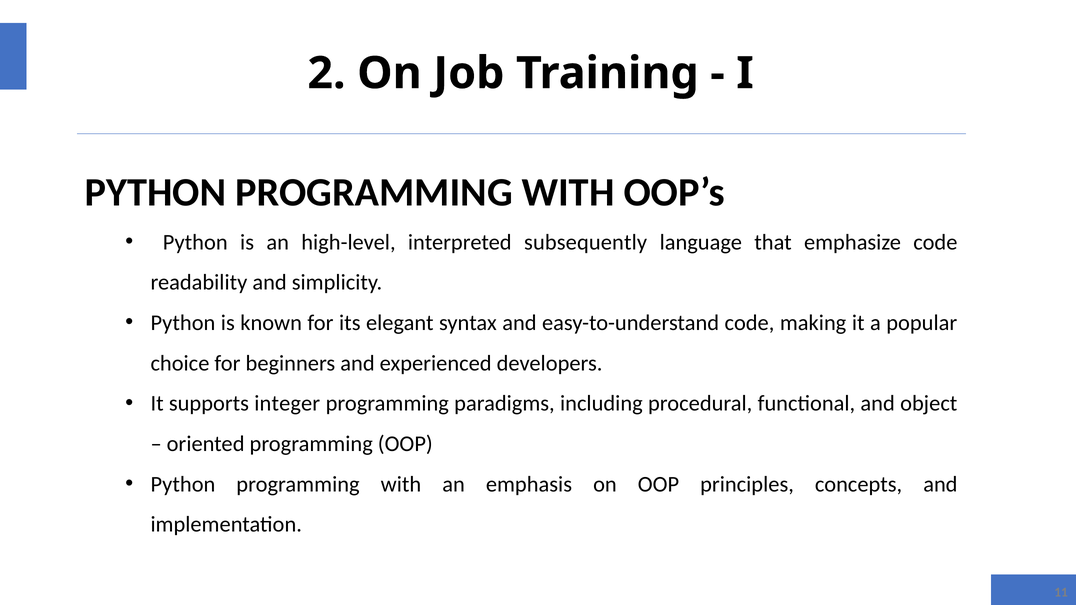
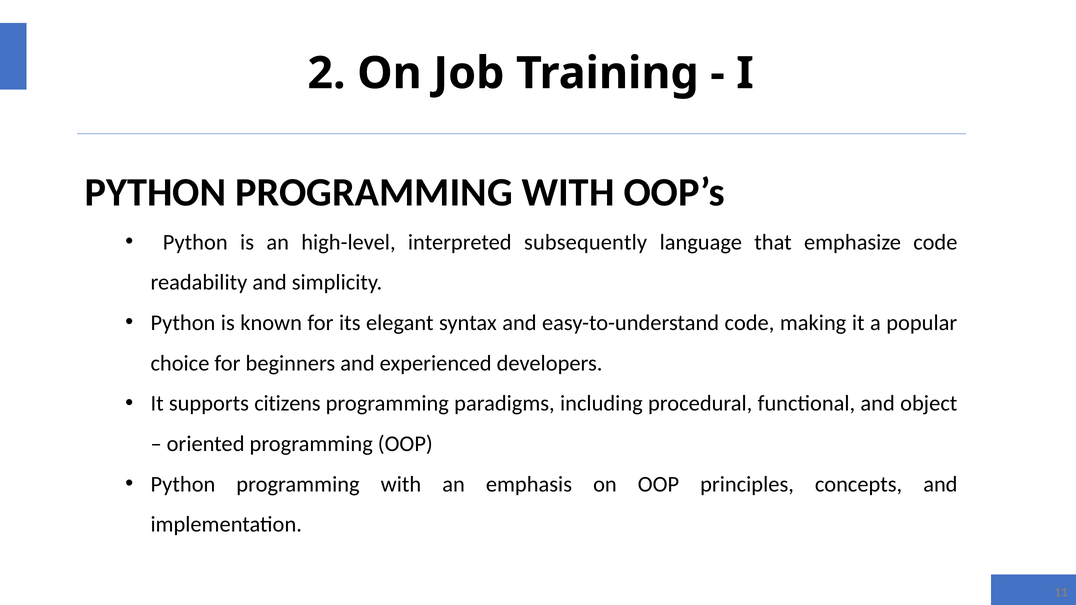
integer: integer -> citizens
